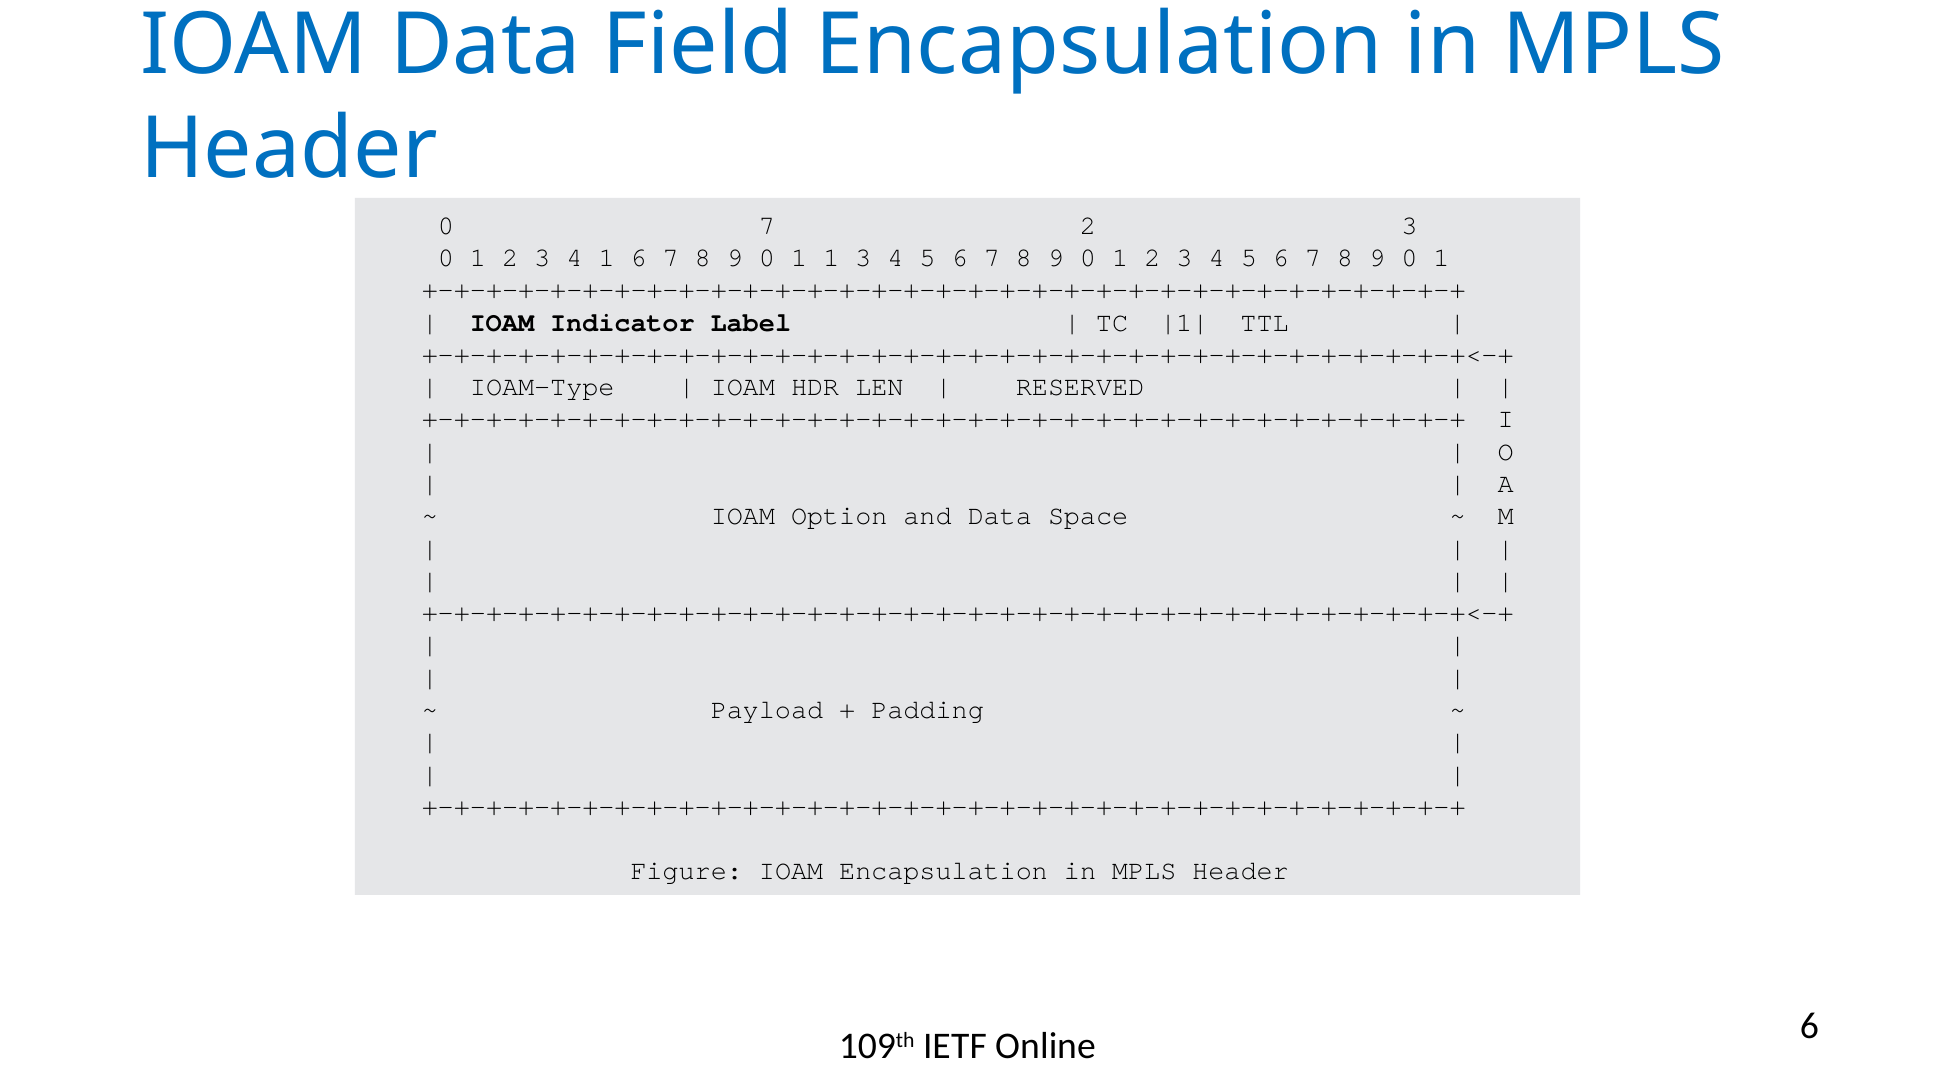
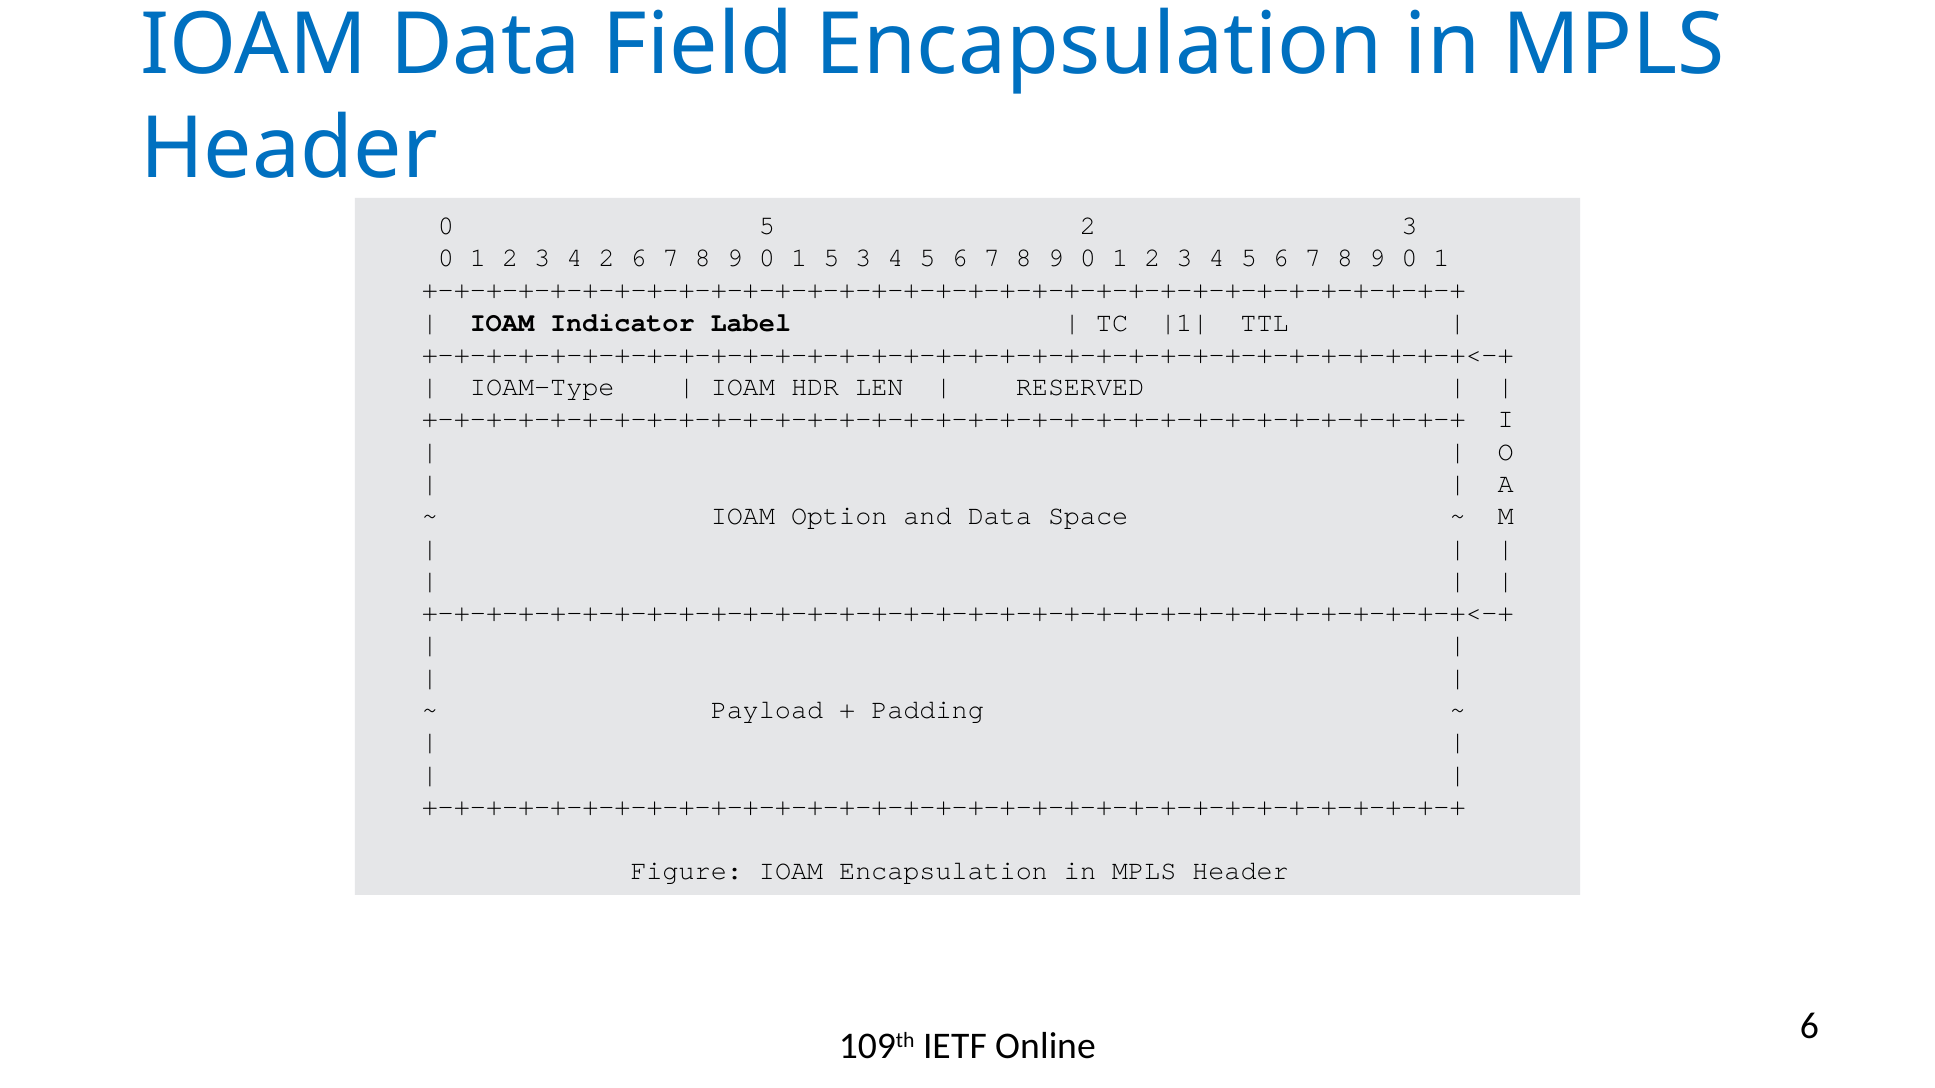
0 7: 7 -> 5
4 1: 1 -> 2
1 1: 1 -> 5
